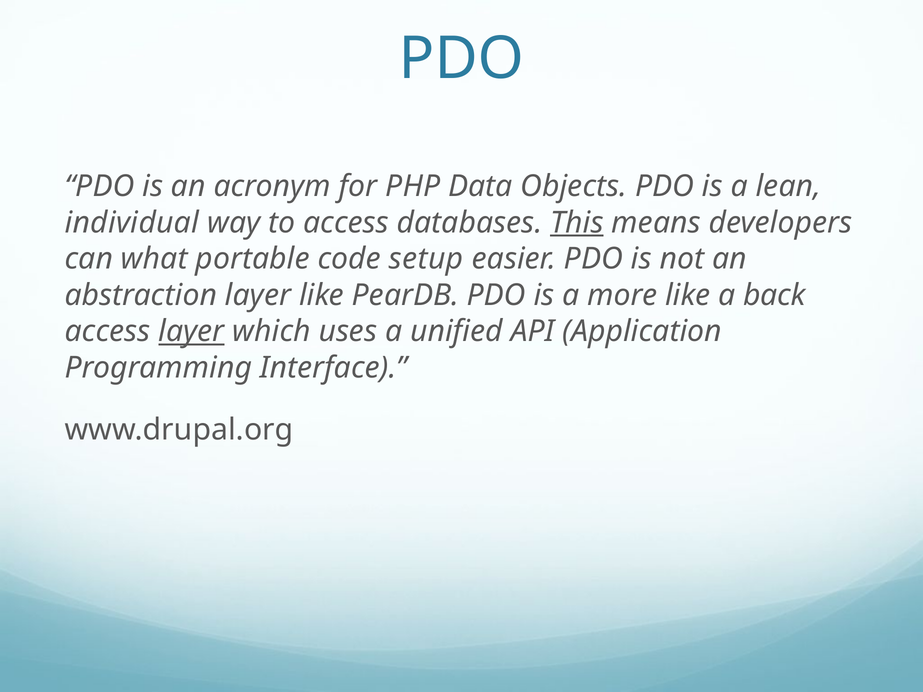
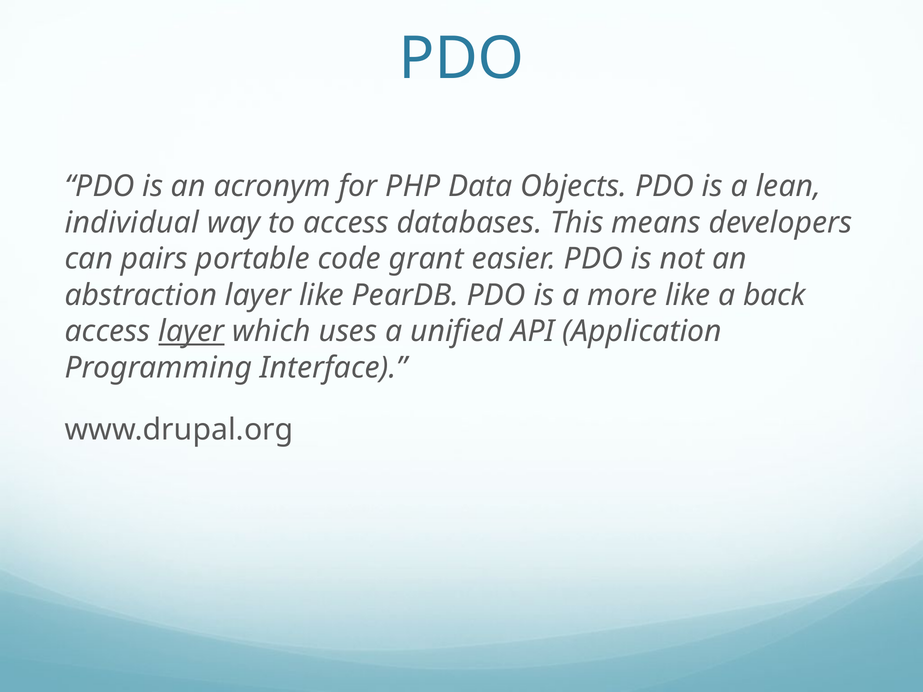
This underline: present -> none
what: what -> pairs
setup: setup -> grant
